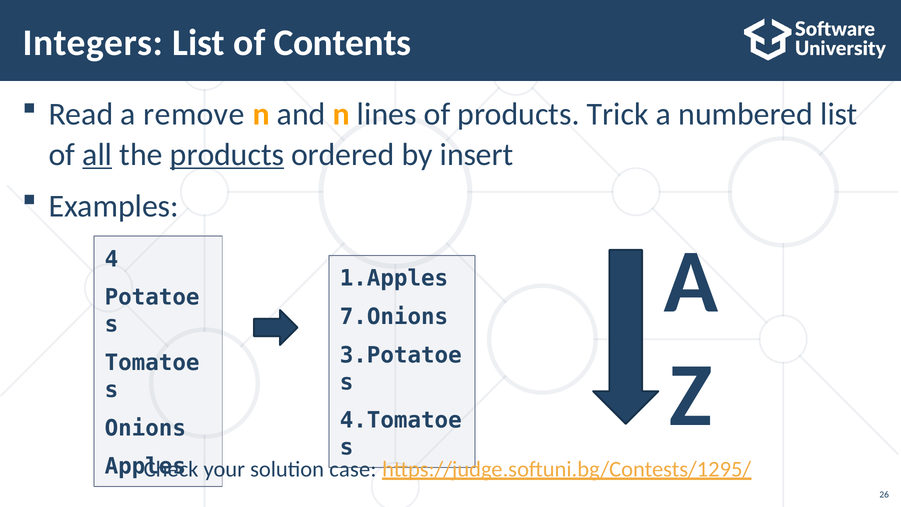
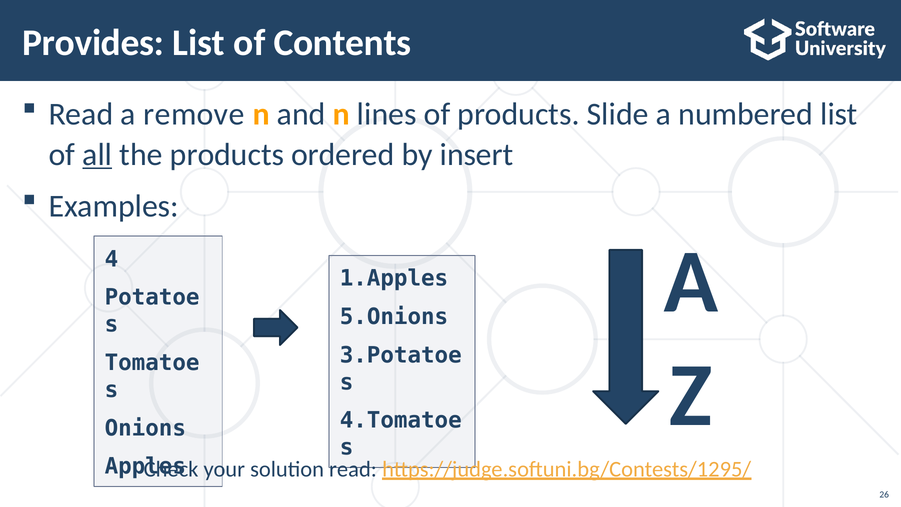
Integers: Integers -> Provides
Trick: Trick -> Slide
products at (227, 154) underline: present -> none
7.Onions: 7.Onions -> 5.Onions
solution case: case -> read
